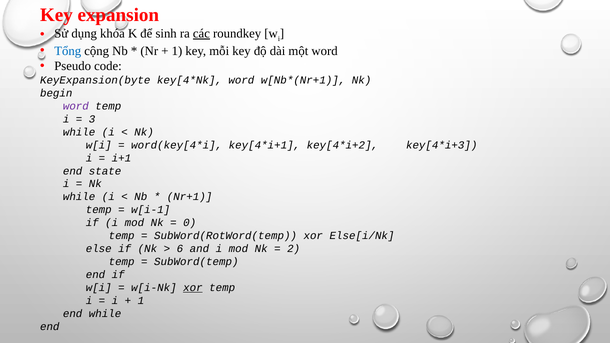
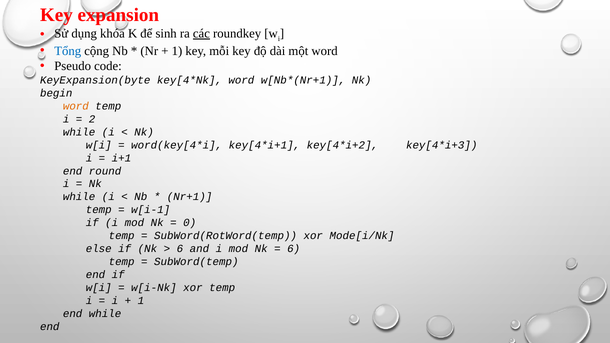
word at (76, 106) colour: purple -> orange
3: 3 -> 2
state: state -> round
Else[i/Nk: Else[i/Nk -> Mode[i/Nk
2 at (294, 249): 2 -> 6
xor at (193, 288) underline: present -> none
